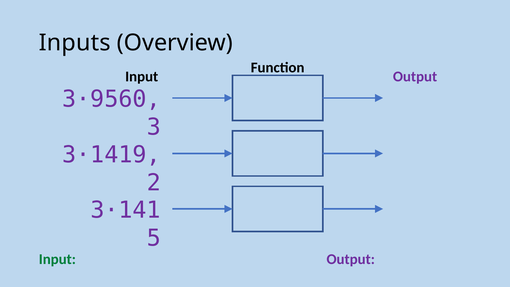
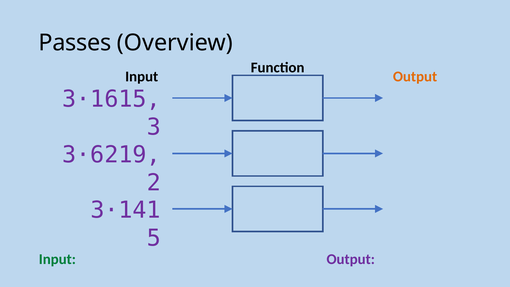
Inputs: Inputs -> Passes
Output at (415, 77) colour: purple -> orange
3·9560: 3·9560 -> 3·1615
3·1419: 3·1419 -> 3·6219
